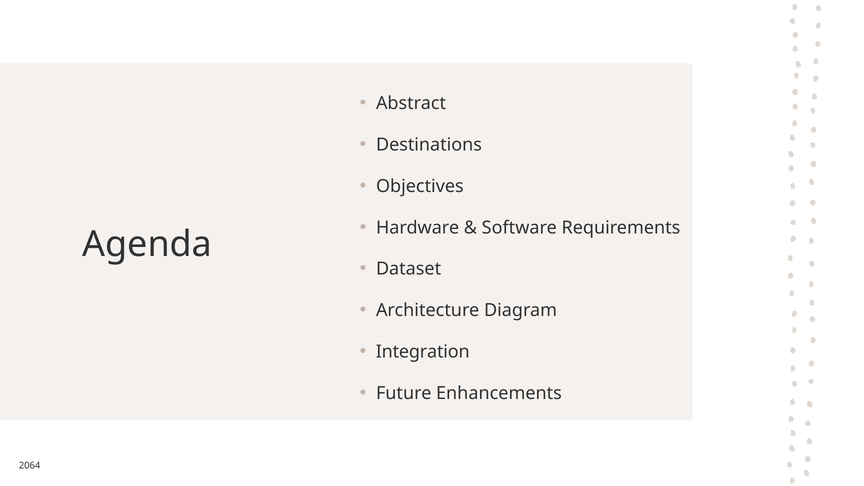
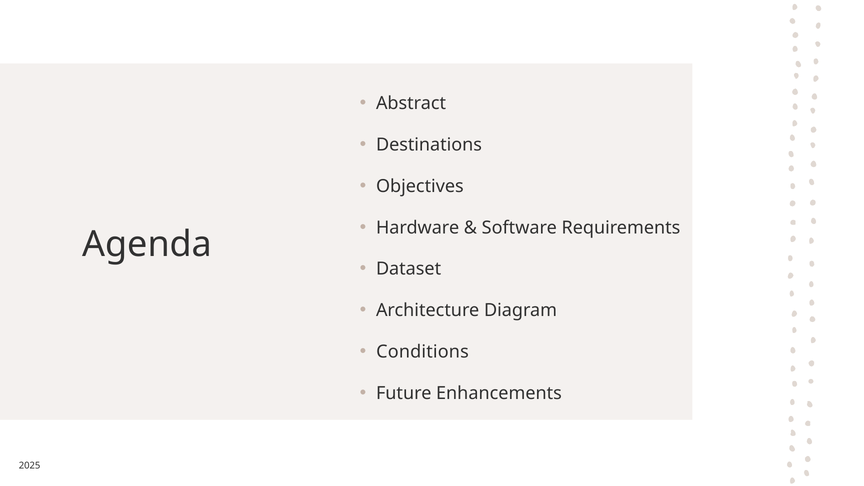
Integration: Integration -> Conditions
2064: 2064 -> 2025
